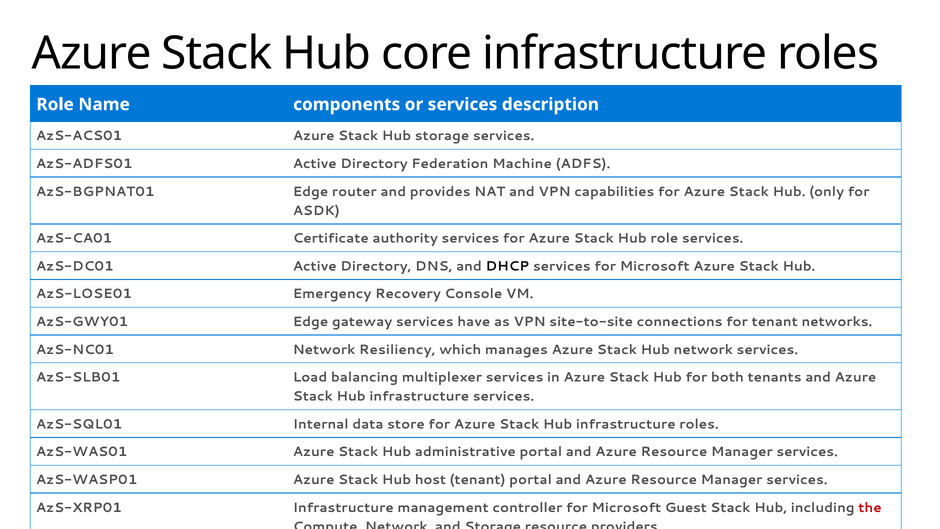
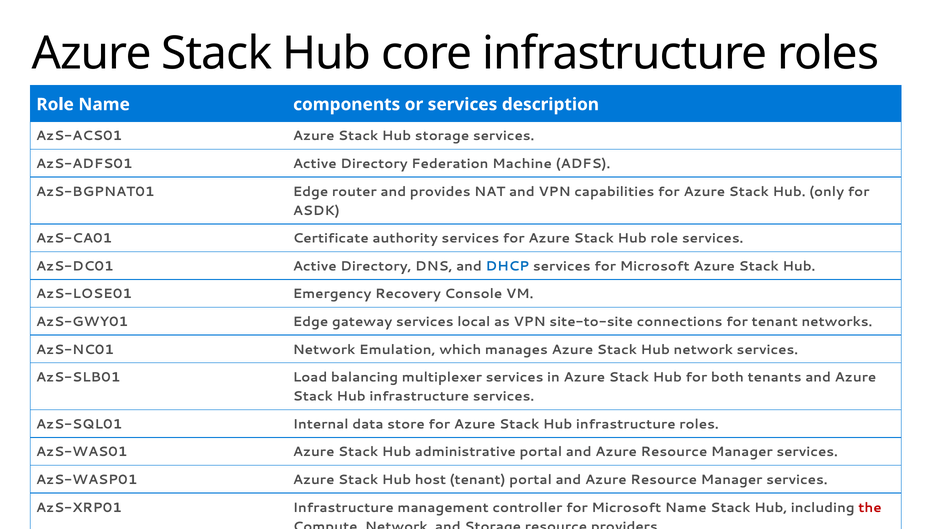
DHCP colour: black -> blue
have: have -> local
Resiliency: Resiliency -> Emulation
Microsoft Guest: Guest -> Name
